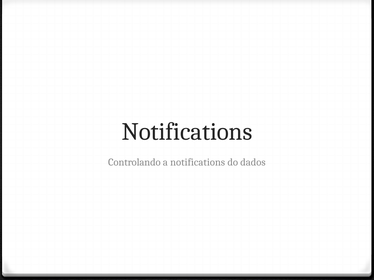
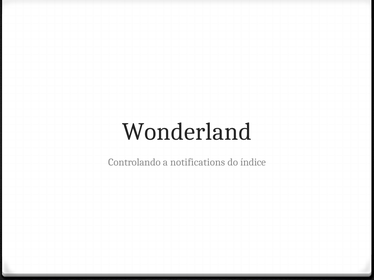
Notifications at (187, 132): Notifications -> Wonderland
dados: dados -> índice
